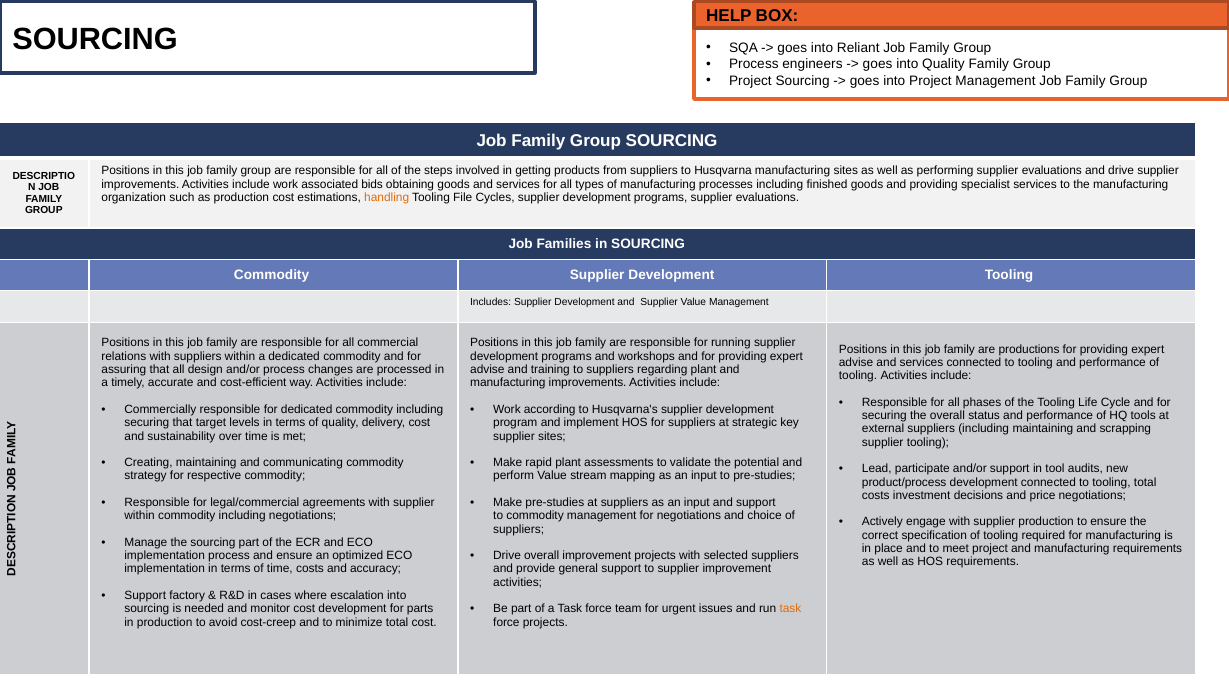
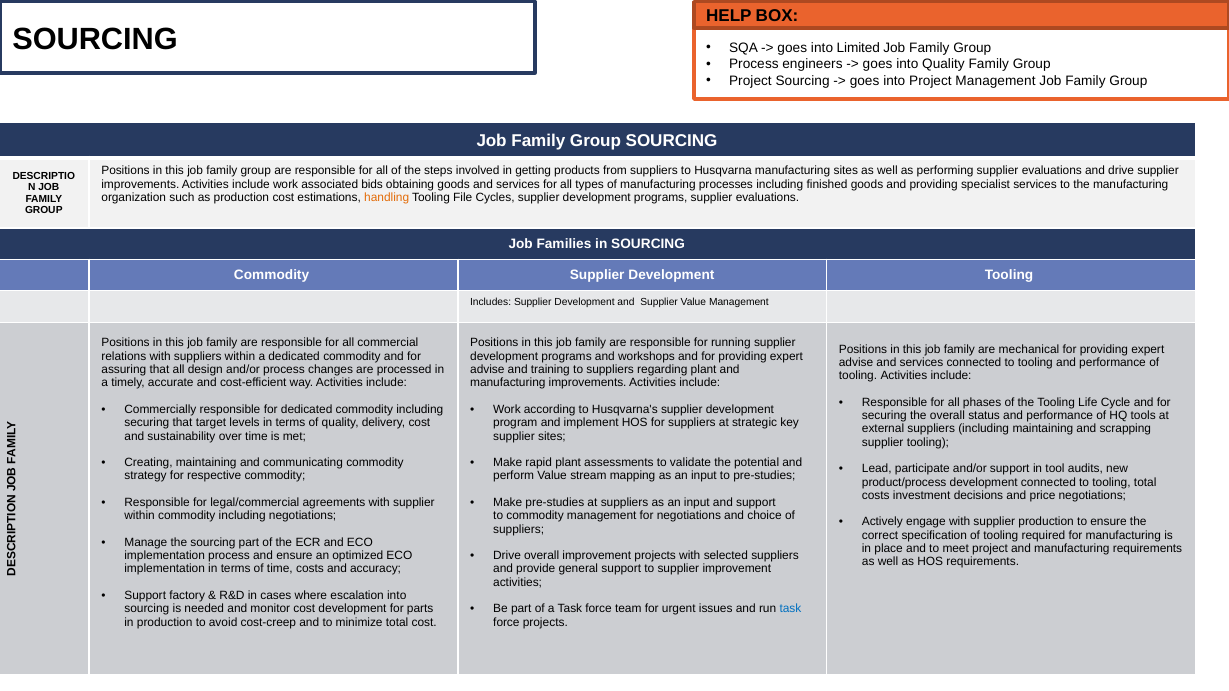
Reliant: Reliant -> Limited
productions: productions -> mechanical
task at (790, 609) colour: orange -> blue
